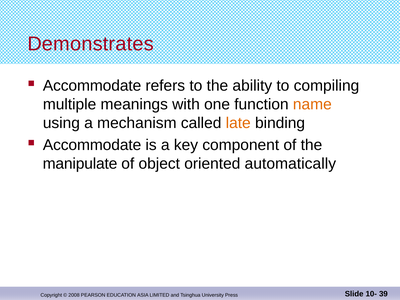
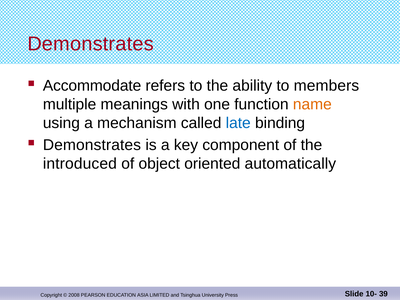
compiling: compiling -> members
late colour: orange -> blue
Accommodate at (92, 145): Accommodate -> Demonstrates
manipulate: manipulate -> introduced
